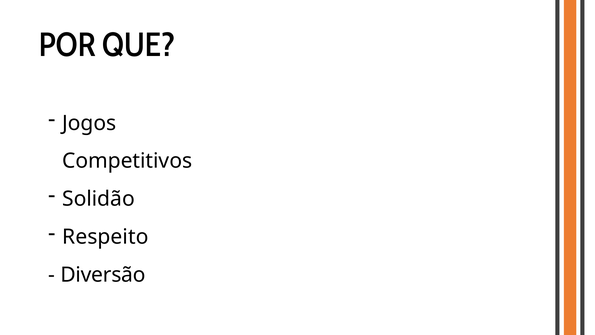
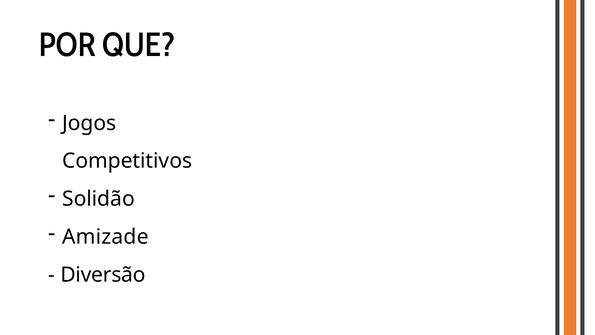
Respeito: Respeito -> Amizade
